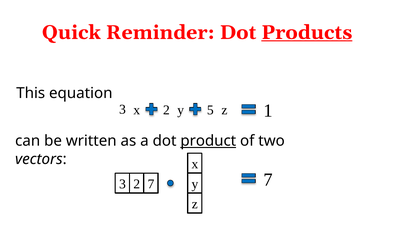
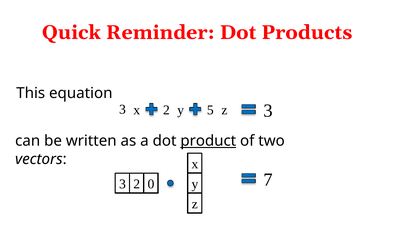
Products underline: present -> none
1 at (268, 111): 1 -> 3
2 7: 7 -> 0
